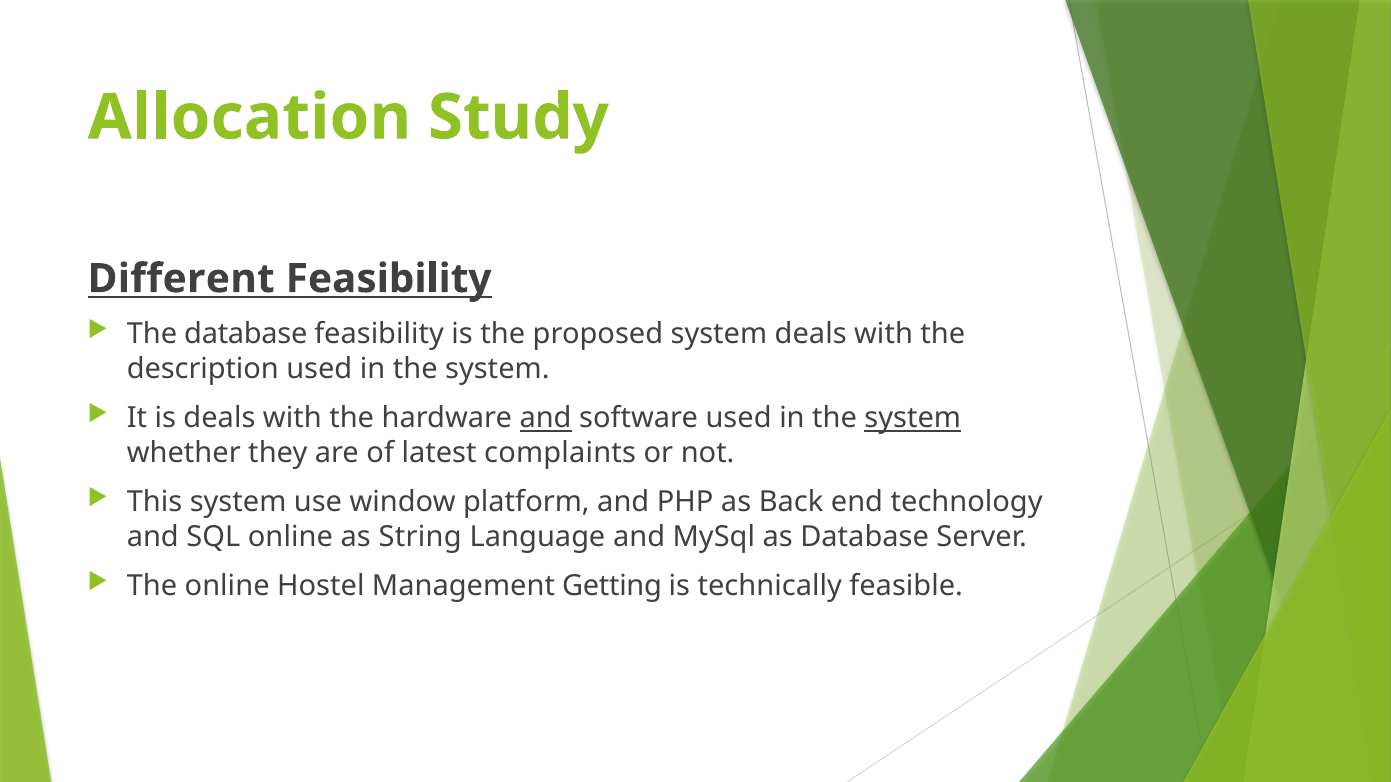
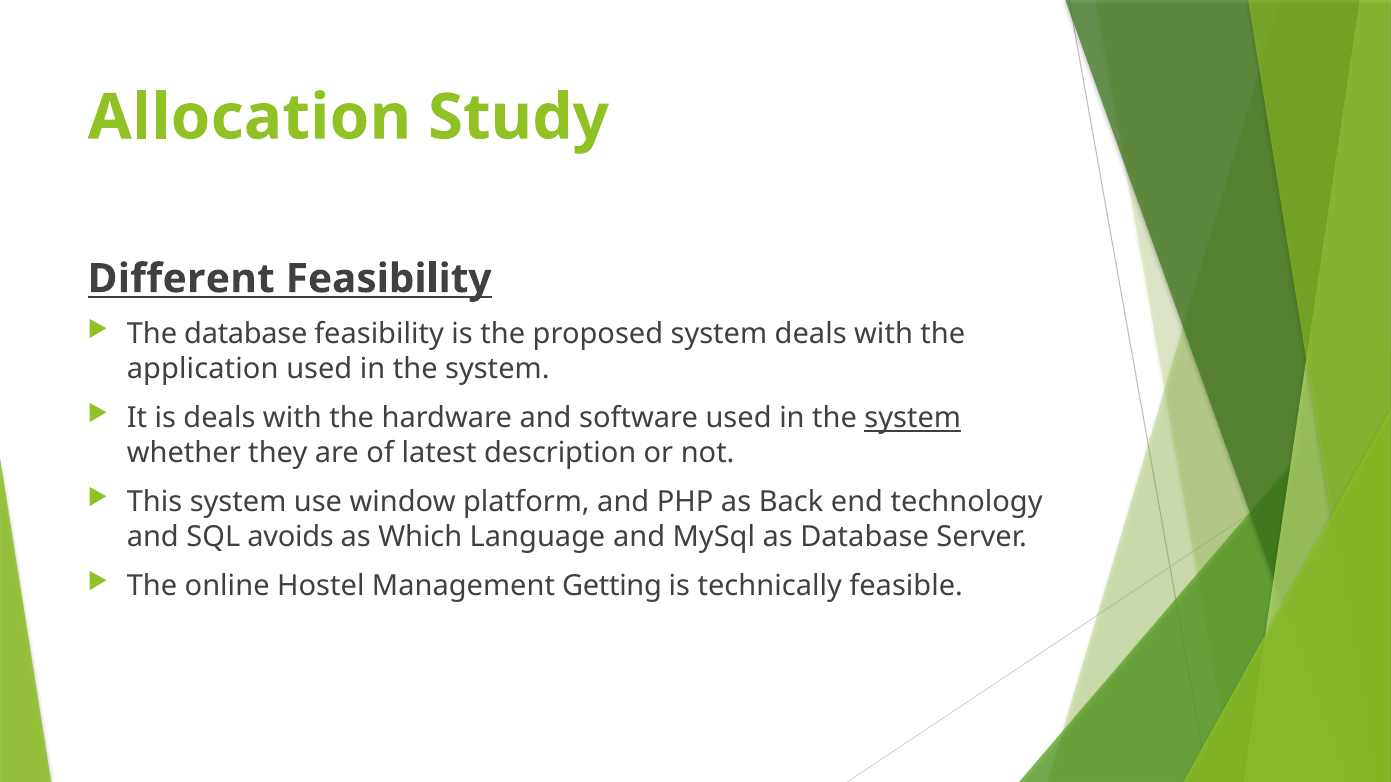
description: description -> application
and at (546, 418) underline: present -> none
complaints: complaints -> description
SQL online: online -> avoids
String: String -> Which
